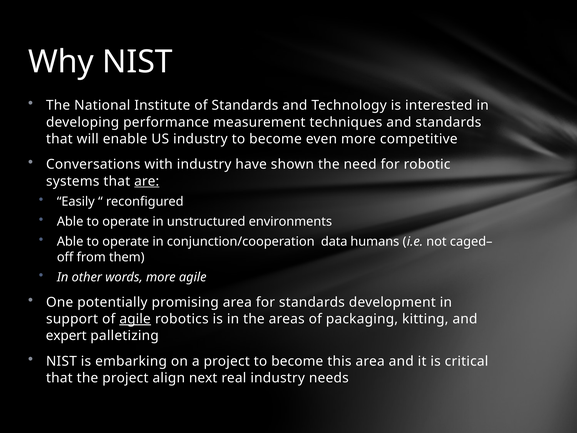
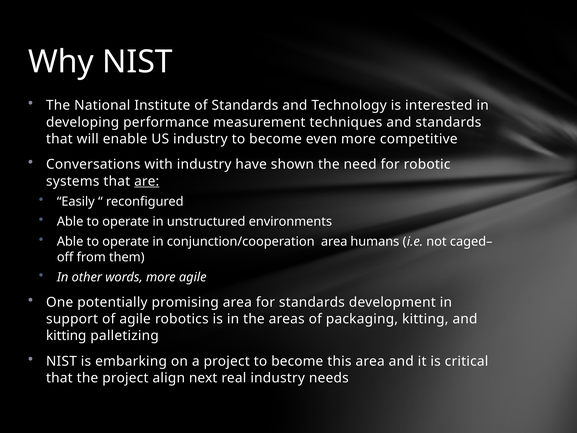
conjunction/cooperation data: data -> area
agile at (135, 319) underline: present -> none
expert at (66, 336): expert -> kitting
